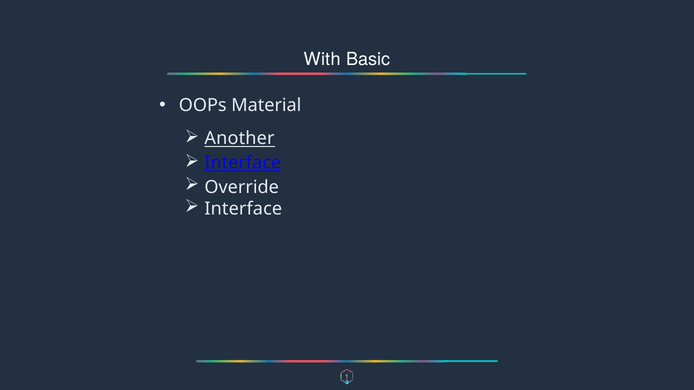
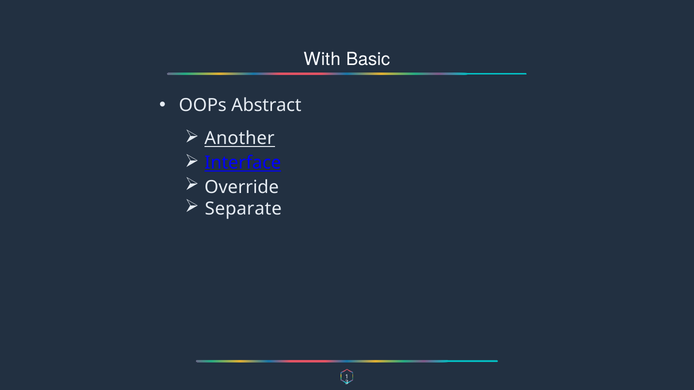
Material: Material -> Abstract
Interface at (243, 209): Interface -> Separate
